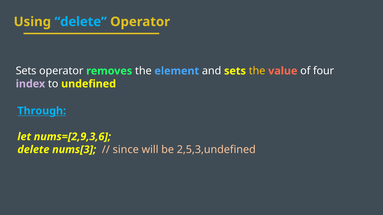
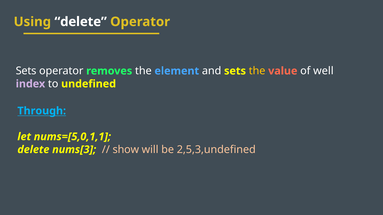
delete at (81, 22) colour: light blue -> white
four: four -> well
nums=[2,9,3,6: nums=[2,9,3,6 -> nums=[5,0,1,1
since: since -> show
